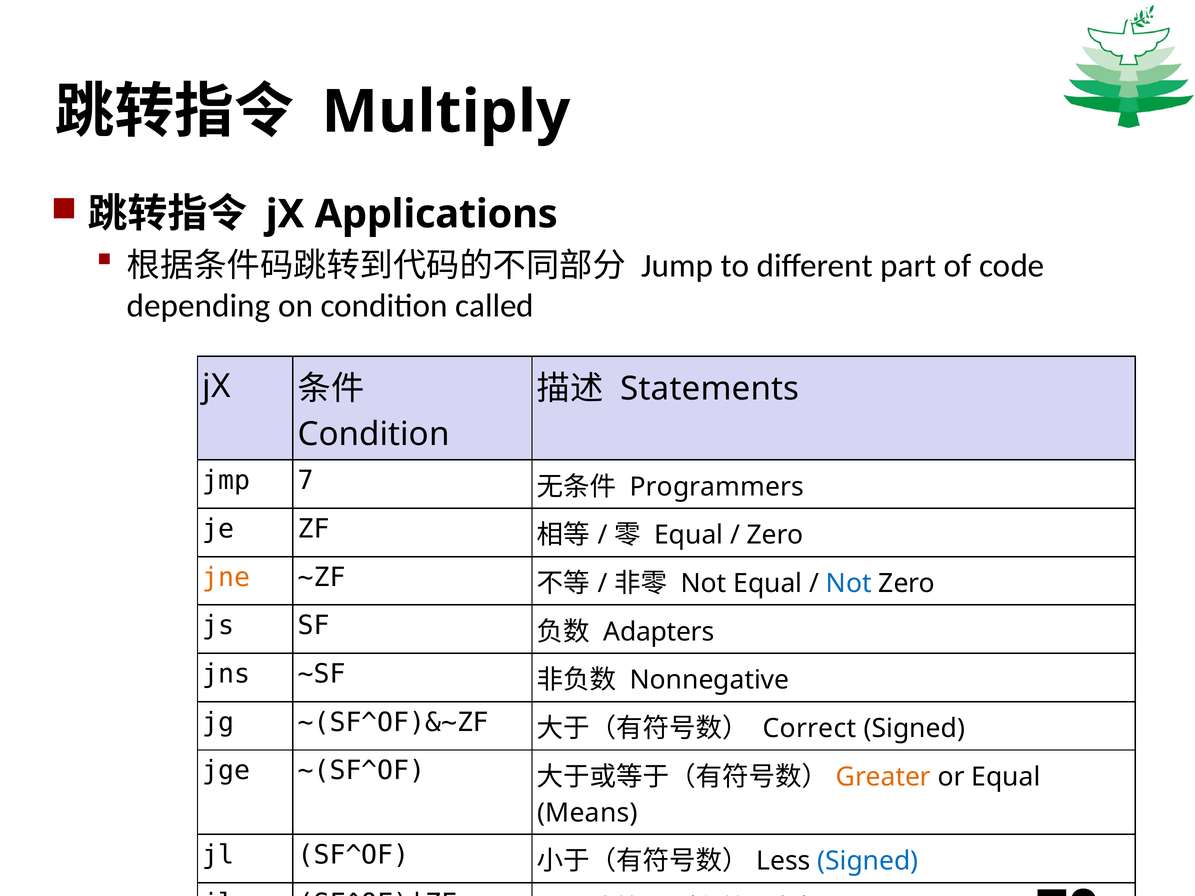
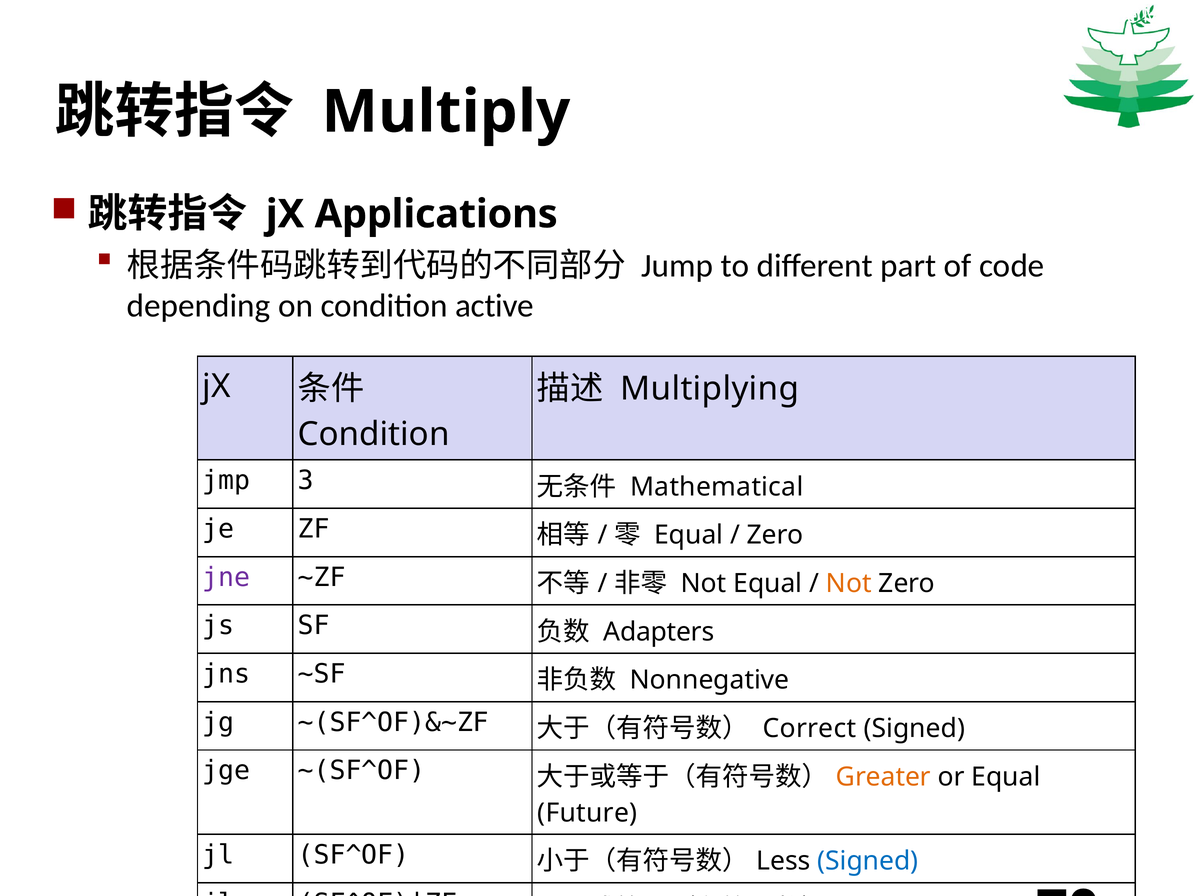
called: called -> active
Statements: Statements -> Multiplying
7: 7 -> 3
Programmers: Programmers -> Mathematical
jne colour: orange -> purple
Not at (849, 584) colour: blue -> orange
Means: Means -> Future
